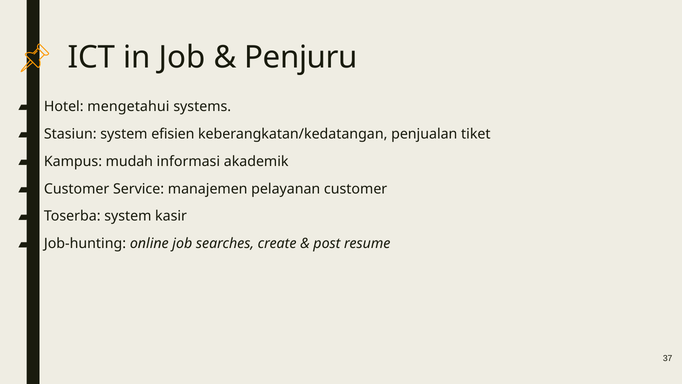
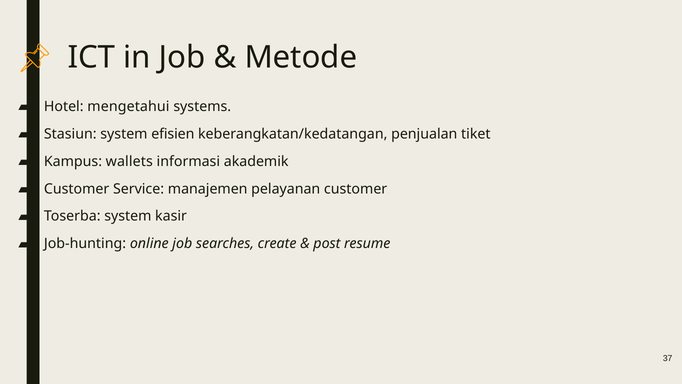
Penjuru: Penjuru -> Metode
mudah: mudah -> wallets
